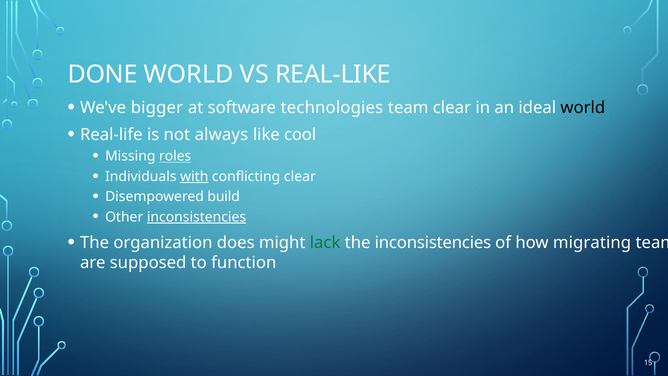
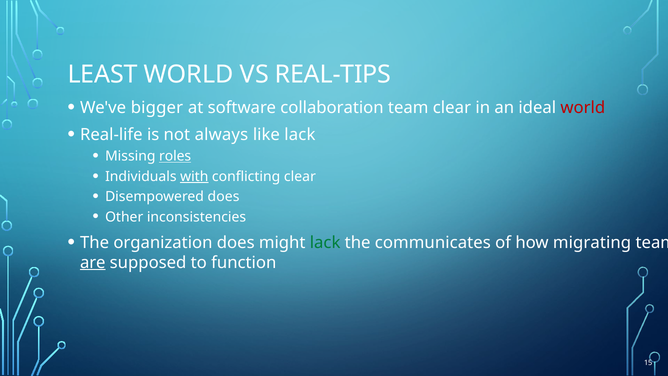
DONE: DONE -> LEAST
REAL-LIKE: REAL-LIKE -> REAL-TIPS
technologies: technologies -> collaboration
world at (583, 108) colour: black -> red
like cool: cool -> lack
Disempowered build: build -> does
inconsistencies at (197, 217) underline: present -> none
the inconsistencies: inconsistencies -> communicates
are underline: none -> present
